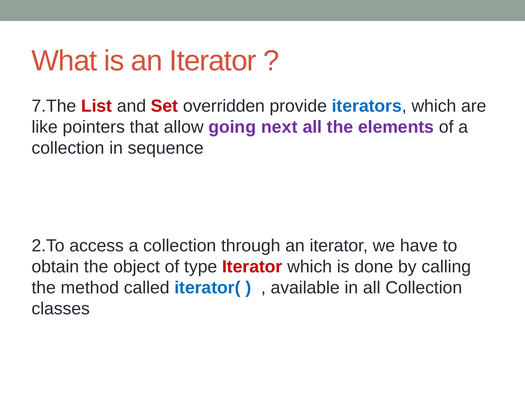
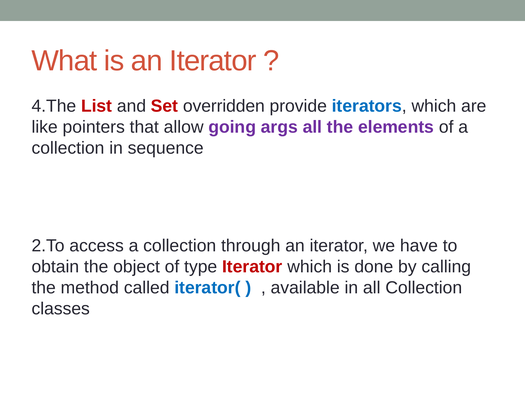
7.The: 7.The -> 4.The
next: next -> args
